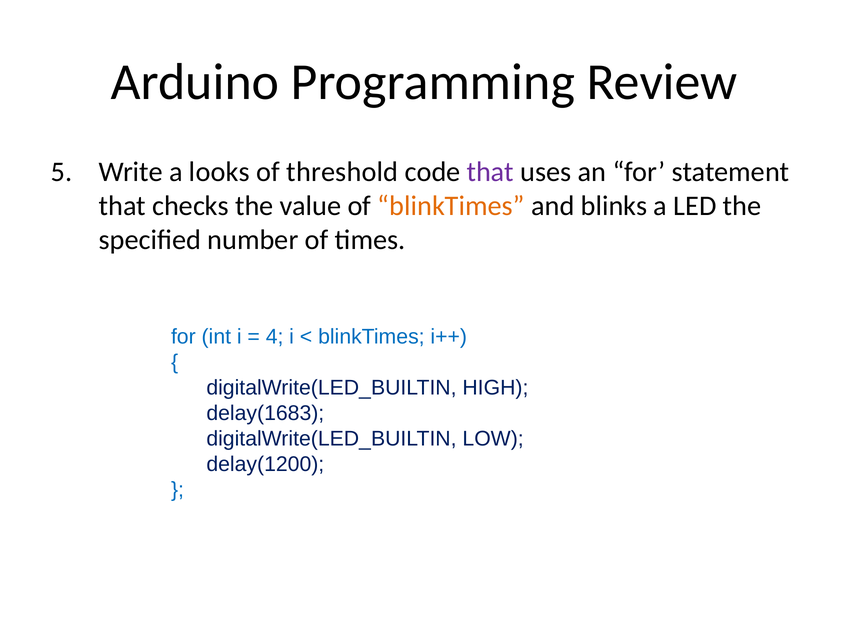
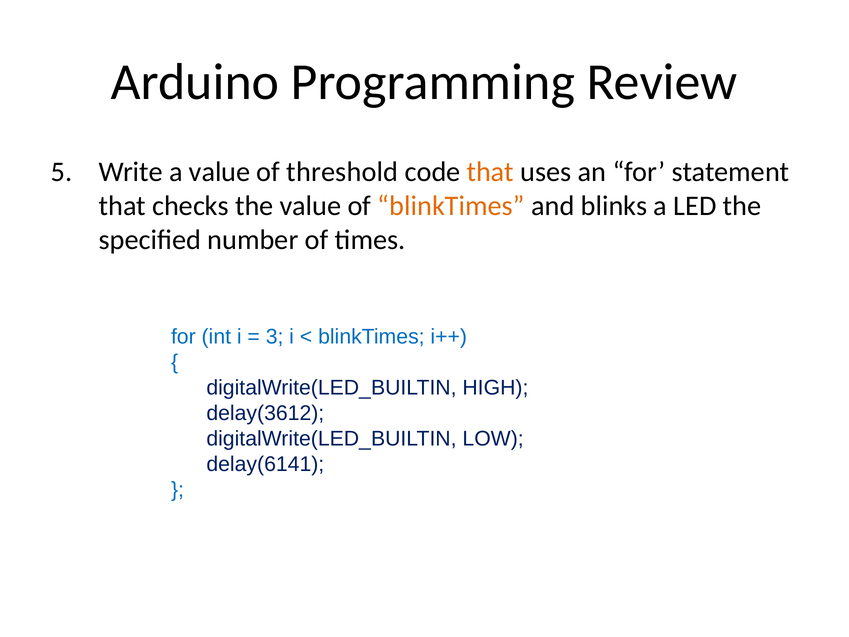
a looks: looks -> value
that at (490, 172) colour: purple -> orange
4: 4 -> 3
delay(1683: delay(1683 -> delay(3612
delay(1200: delay(1200 -> delay(6141
